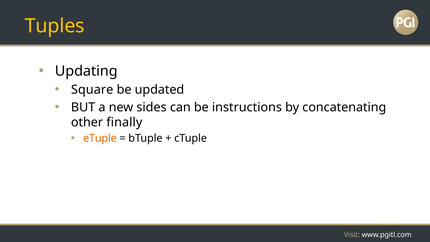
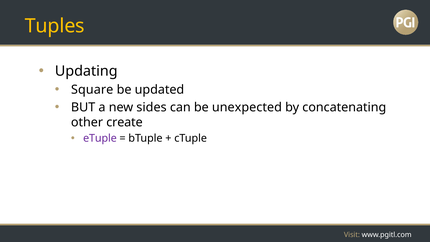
instructions: instructions -> unexpected
finally: finally -> create
eTuple colour: orange -> purple
